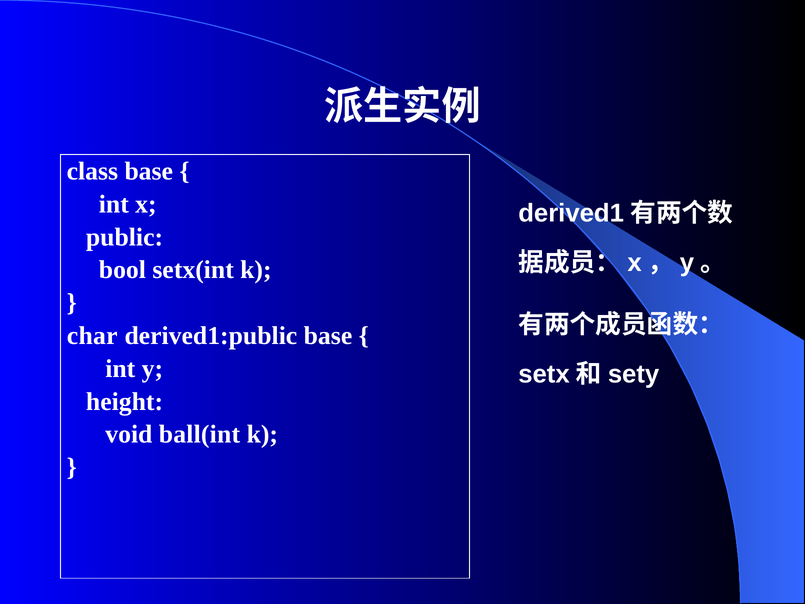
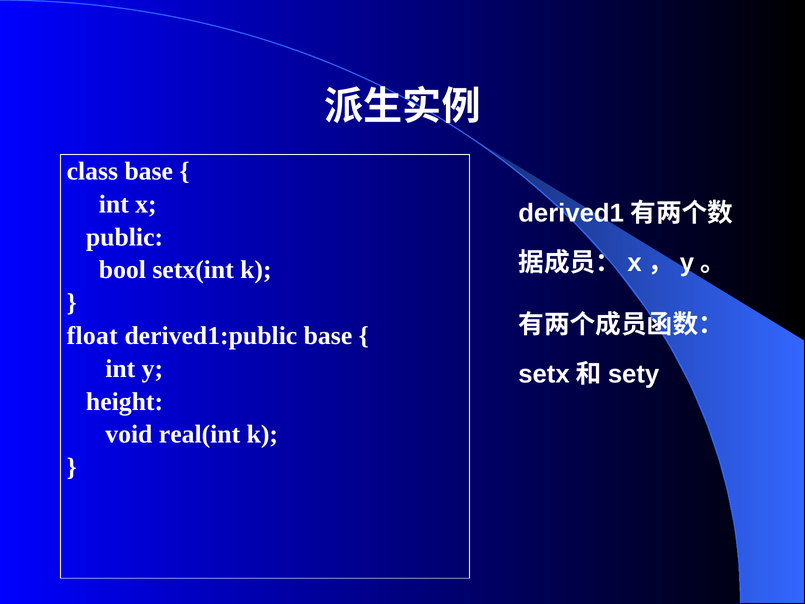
char: char -> float
ball(int: ball(int -> real(int
